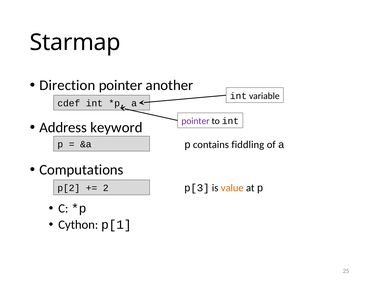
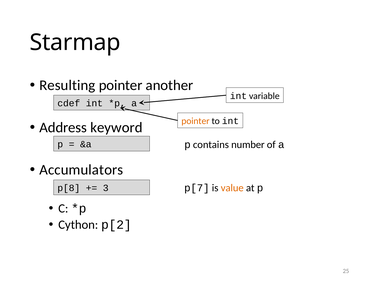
Direction: Direction -> Resulting
pointer at (195, 121) colour: purple -> orange
fiddling: fiddling -> number
Computations: Computations -> Accumulators
p[3: p[3 -> p[7
p[2: p[2 -> p[8
2: 2 -> 3
p[1: p[1 -> p[2
